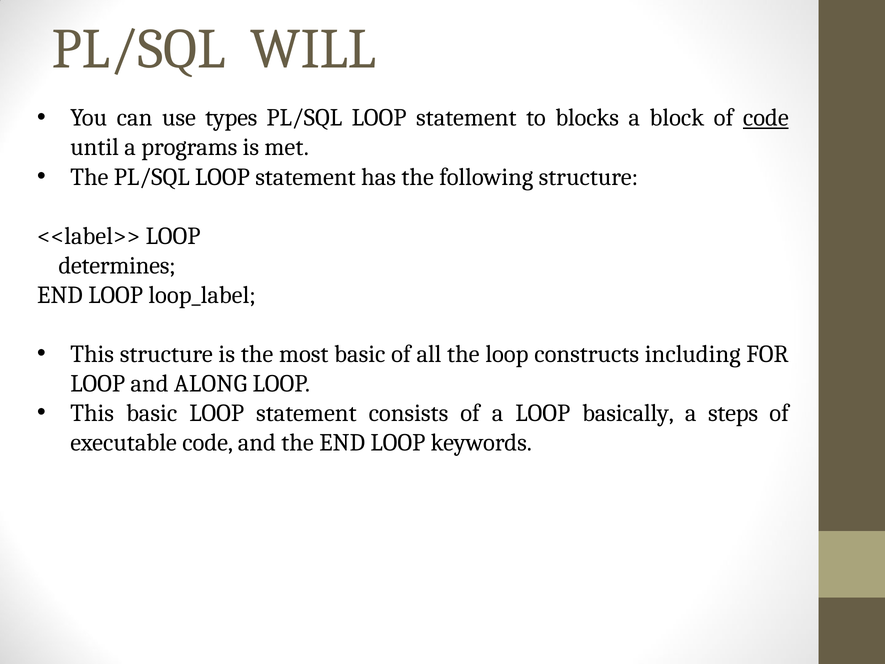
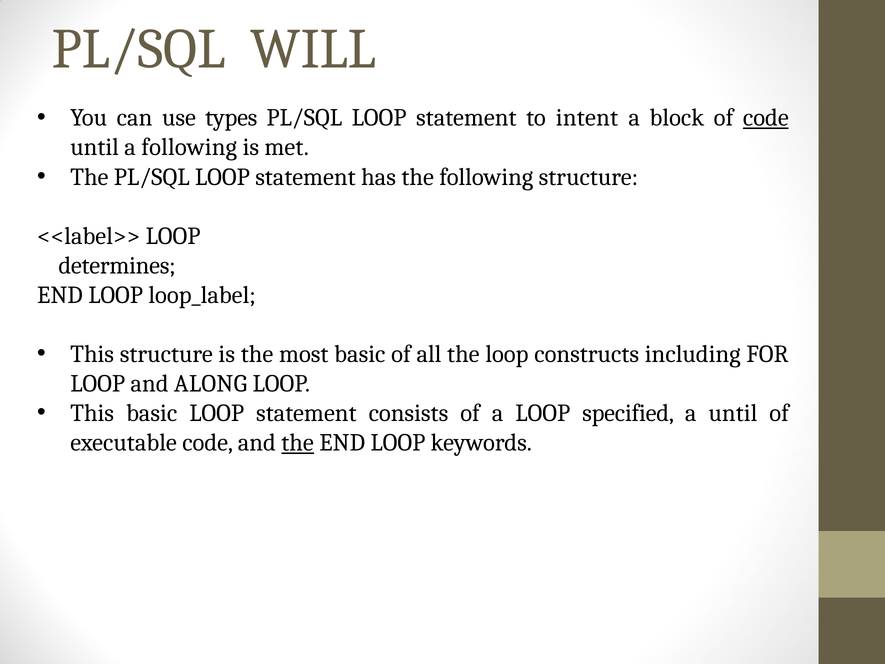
blocks: blocks -> intent
a programs: programs -> following
basically: basically -> specified
a steps: steps -> until
the at (298, 442) underline: none -> present
